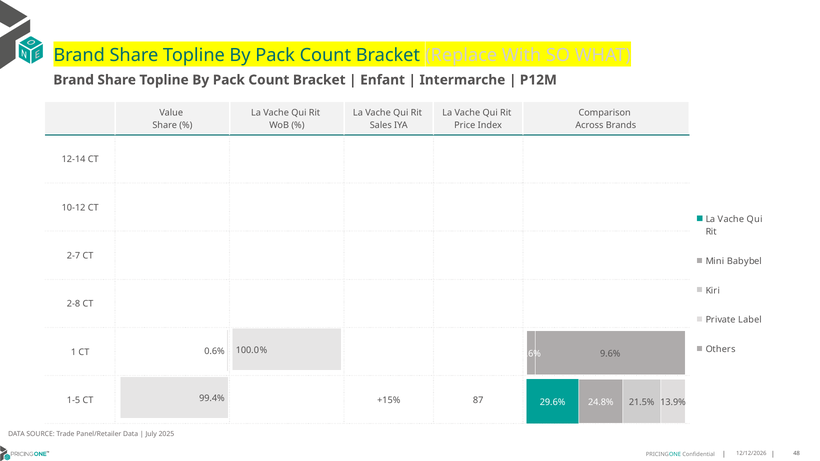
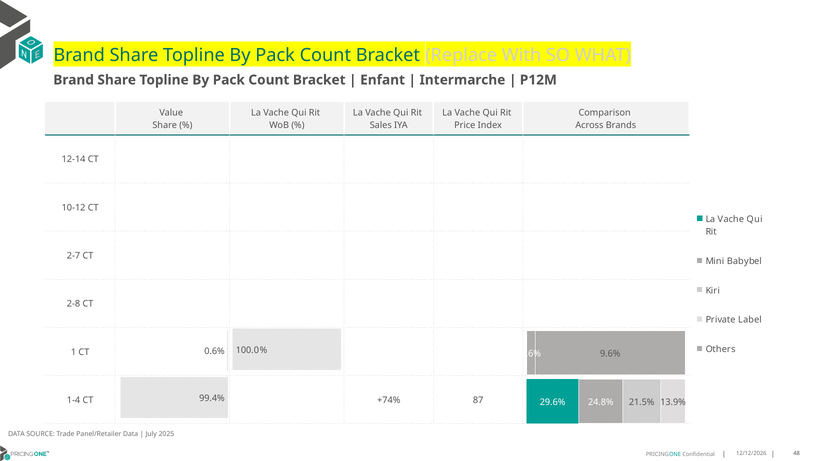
1-5: 1-5 -> 1-4
+15%: +15% -> +74%
